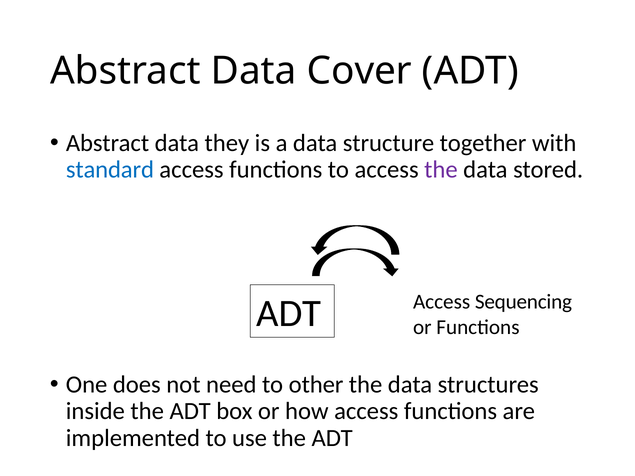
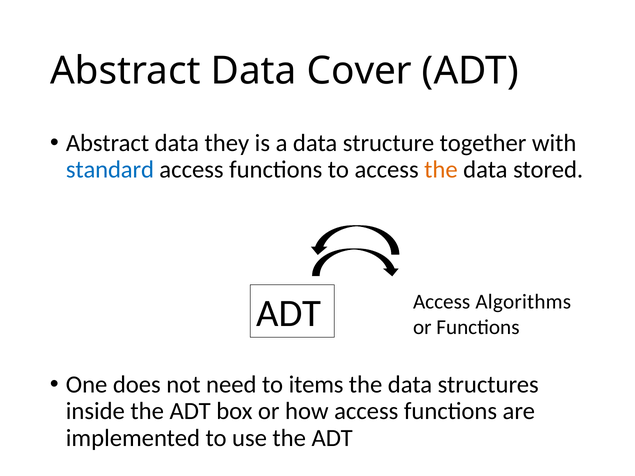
the at (441, 170) colour: purple -> orange
Sequencing: Sequencing -> Algorithms
other: other -> items
